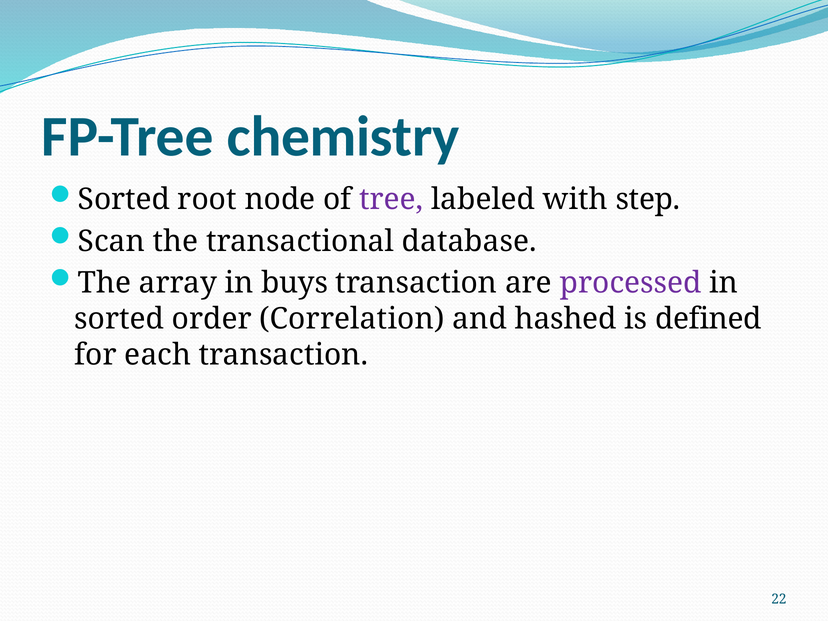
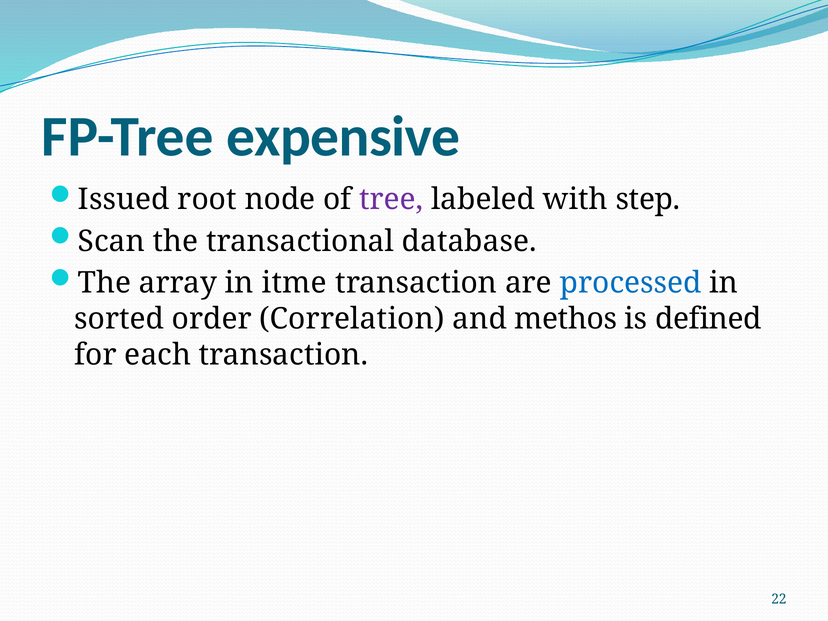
chemistry: chemistry -> expensive
Sorted at (124, 199): Sorted -> Issued
buys: buys -> itme
processed colour: purple -> blue
hashed: hashed -> methos
